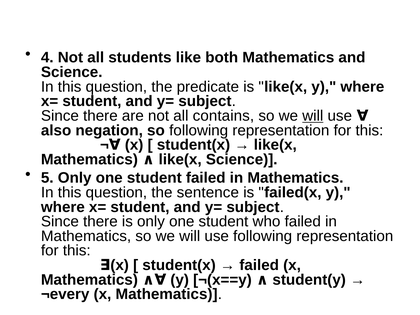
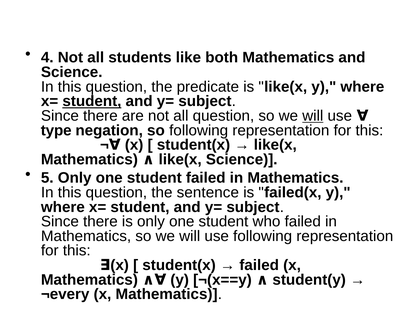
student at (92, 101) underline: none -> present
all contains: contains -> question
also: also -> type
